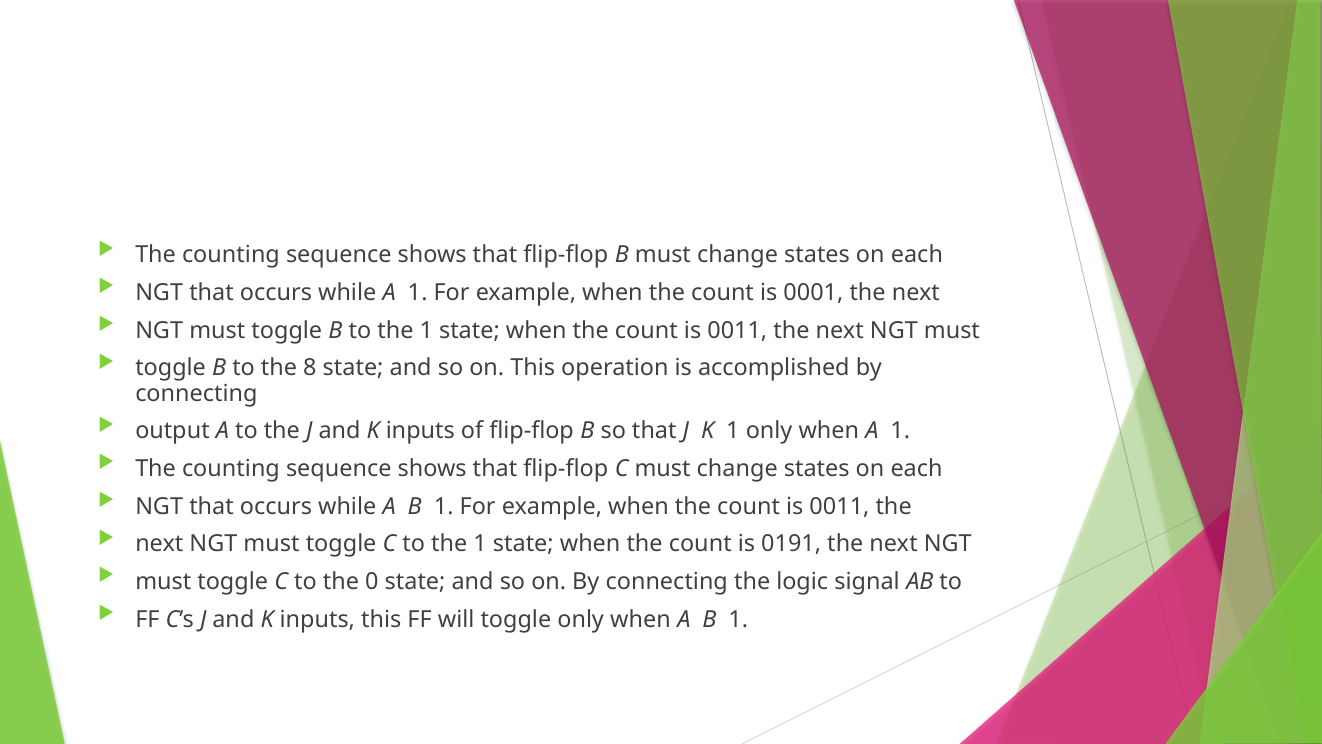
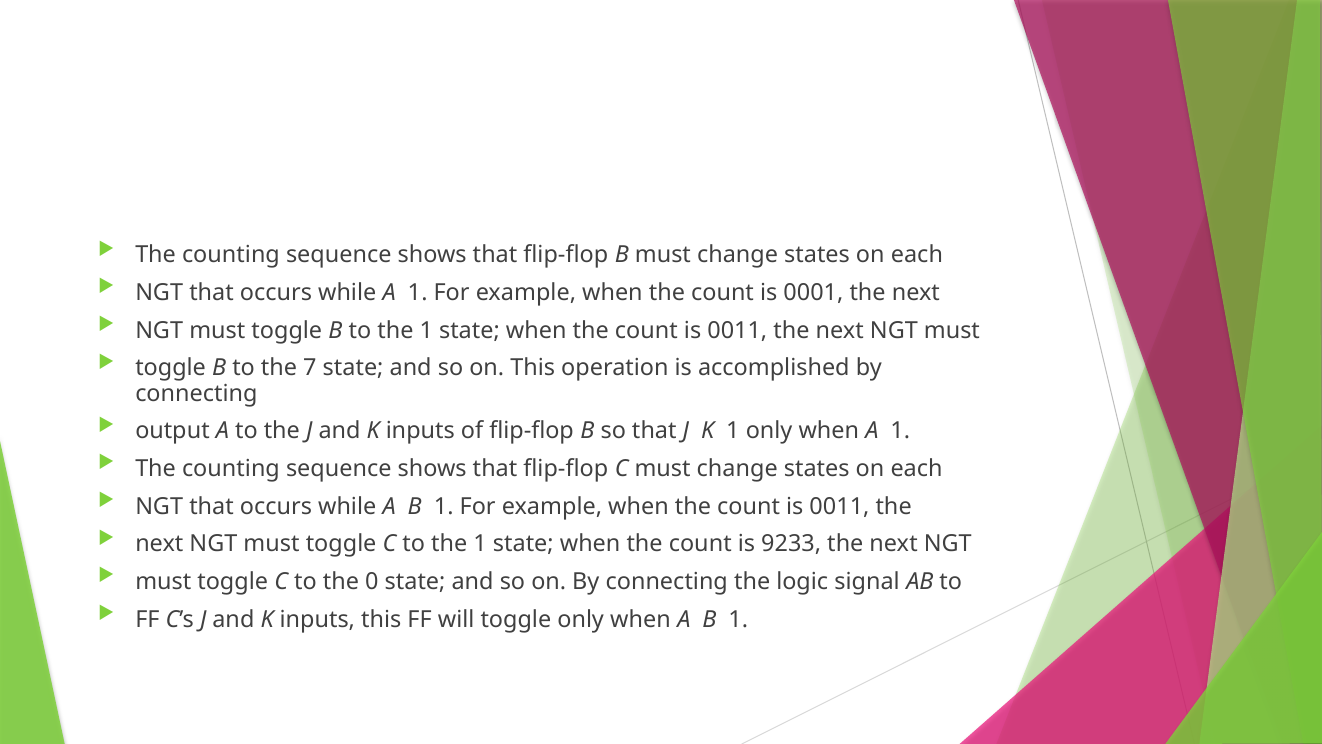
8: 8 -> 7
0191: 0191 -> 9233
